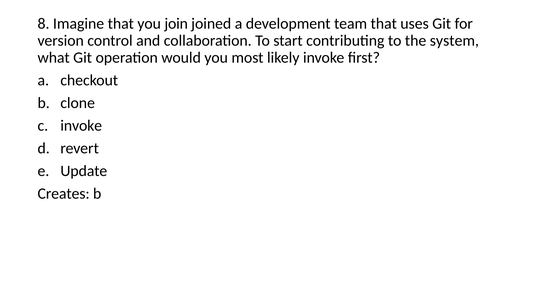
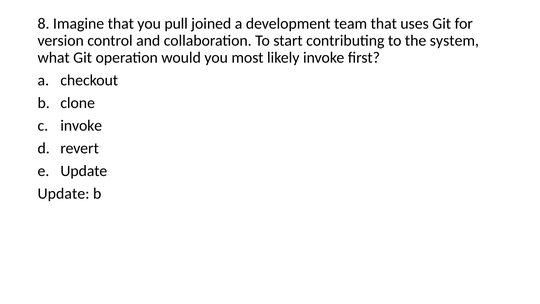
join: join -> pull
Creates at (64, 193): Creates -> Update
